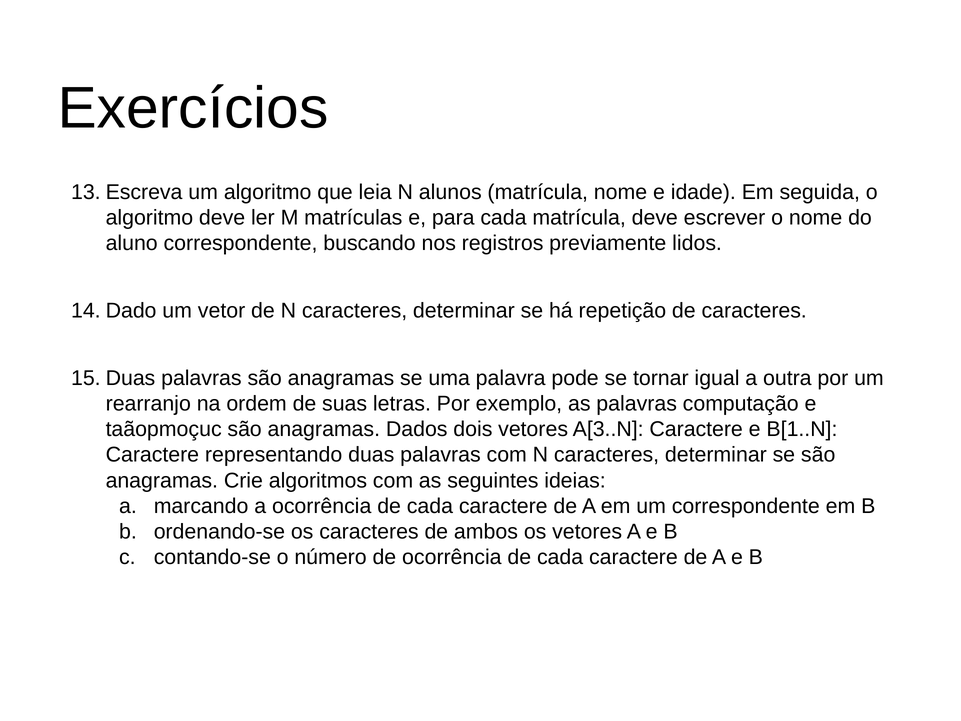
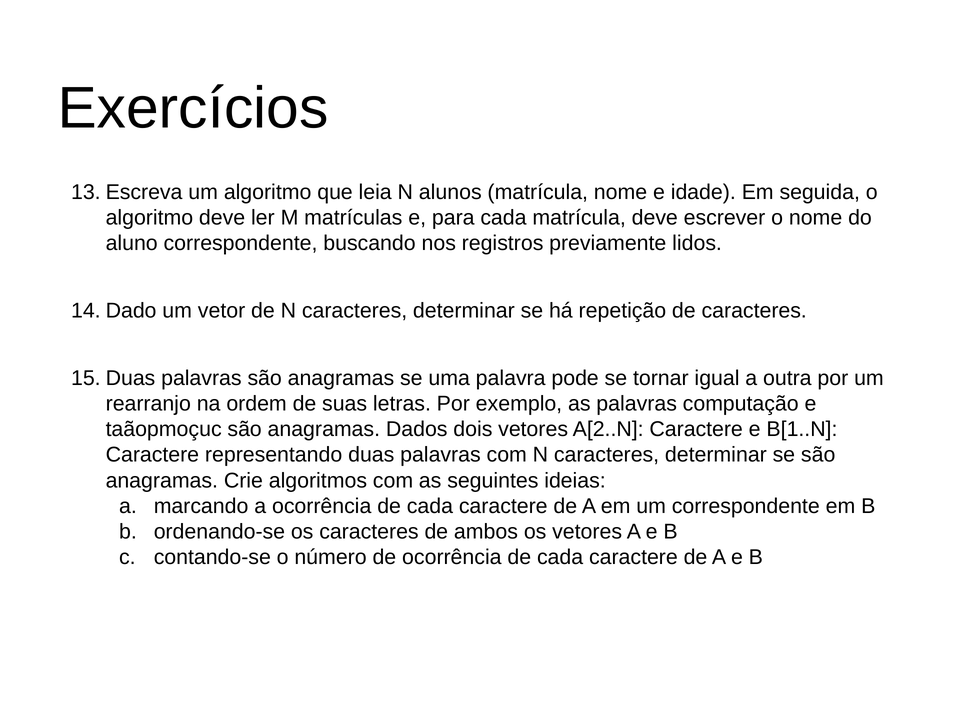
A[3..N: A[3..N -> A[2..N
